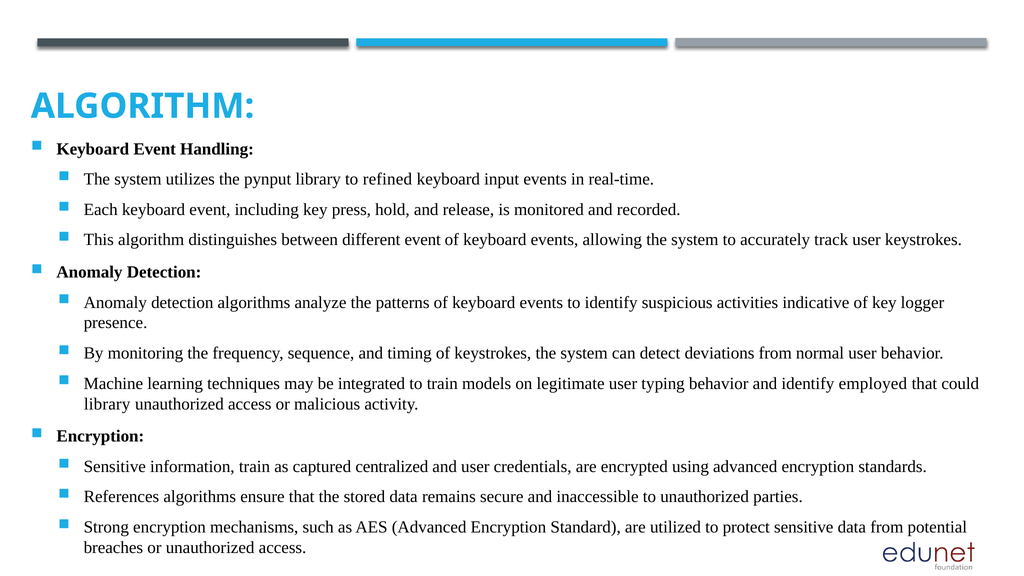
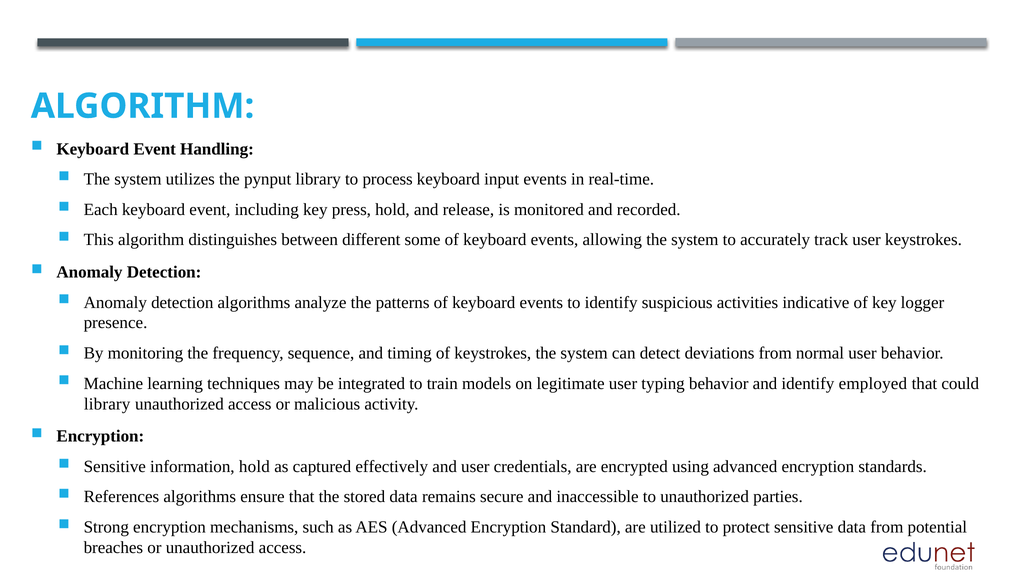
refined: refined -> process
different event: event -> some
information train: train -> hold
centralized: centralized -> effectively
